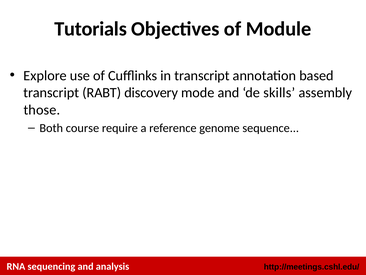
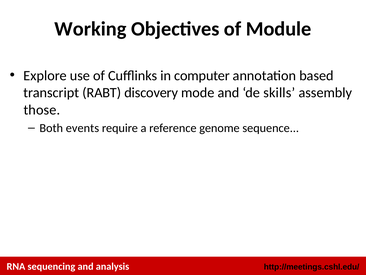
Tutorials: Tutorials -> Working
in transcript: transcript -> computer
course: course -> events
